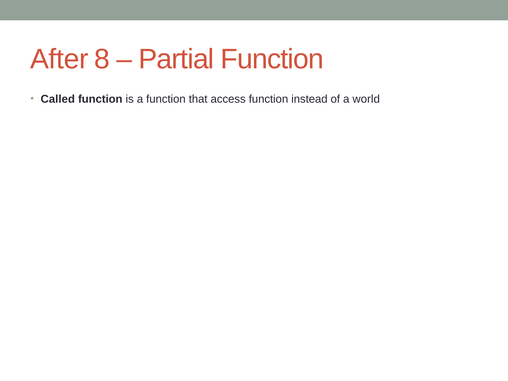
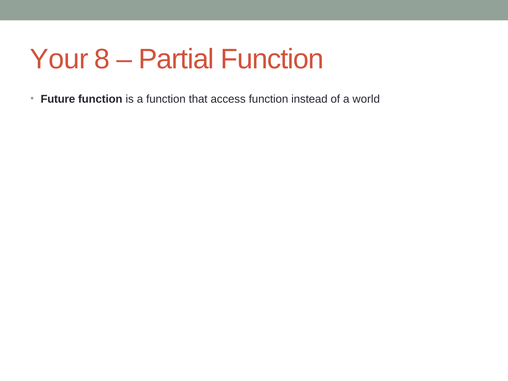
After: After -> Your
Called: Called -> Future
